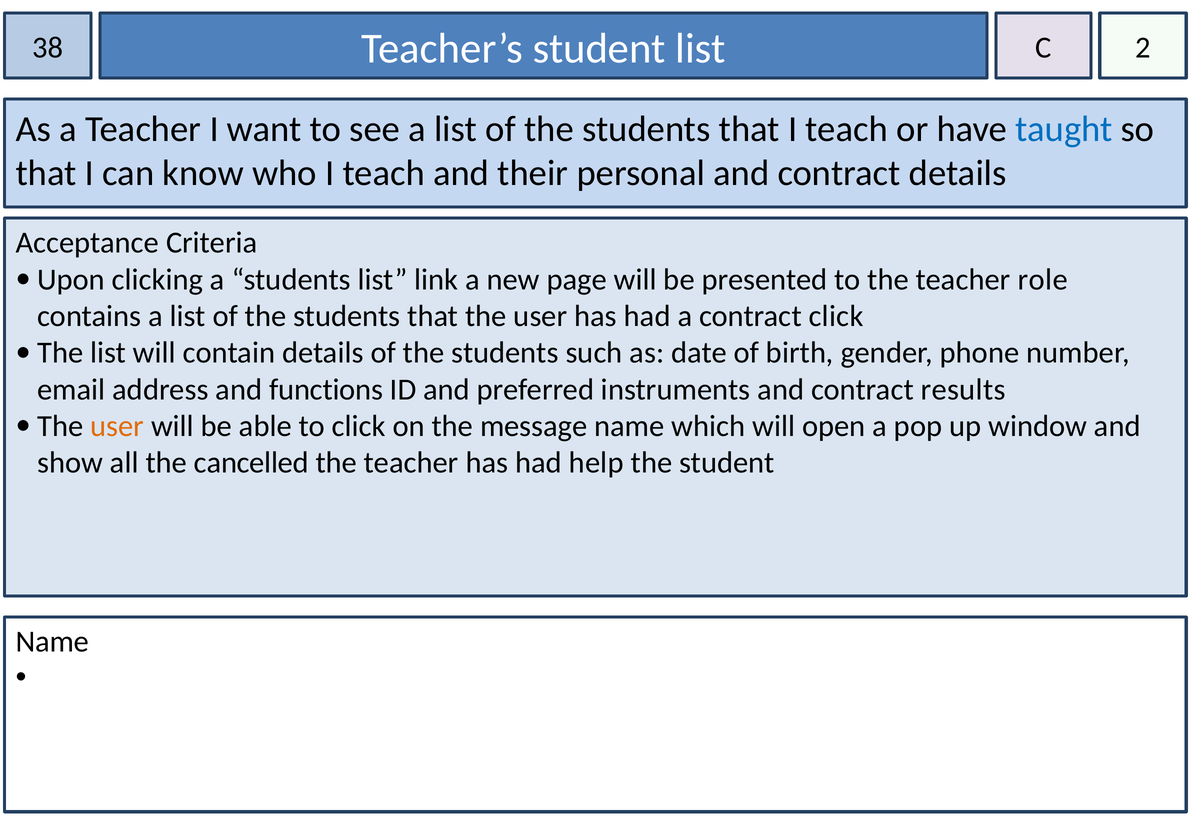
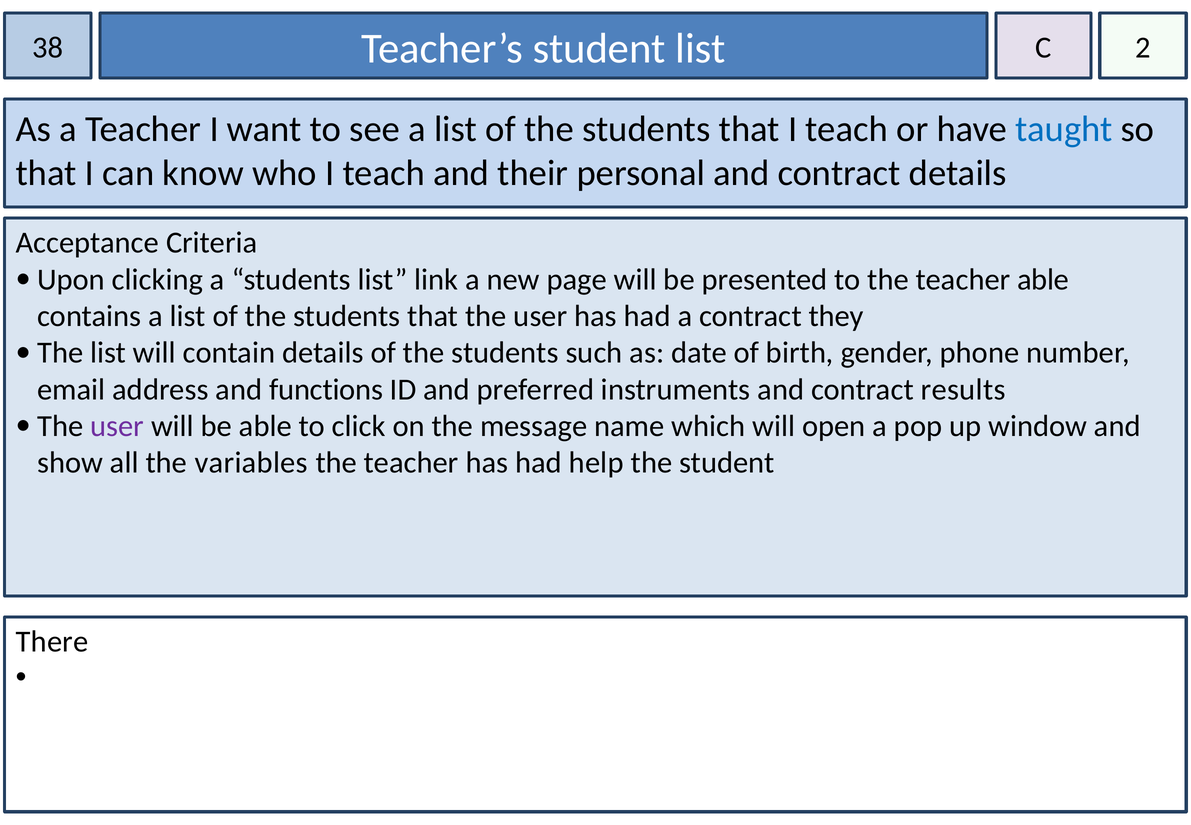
teacher role: role -> able
contract click: click -> they
user at (117, 426) colour: orange -> purple
cancelled: cancelled -> variables
Name at (52, 641): Name -> There
